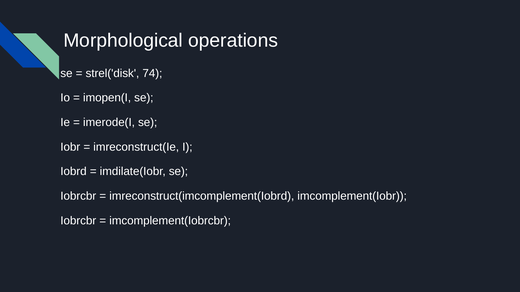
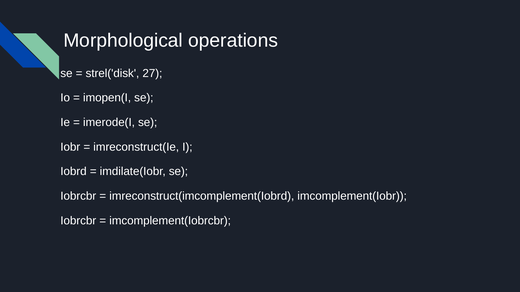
74: 74 -> 27
